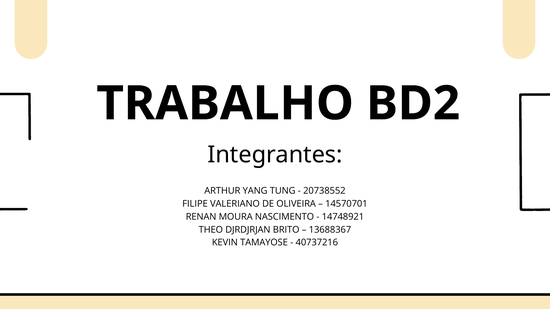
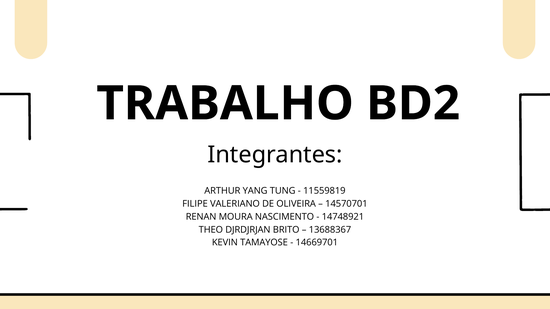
20738552: 20738552 -> 11559819
40737216: 40737216 -> 14669701
